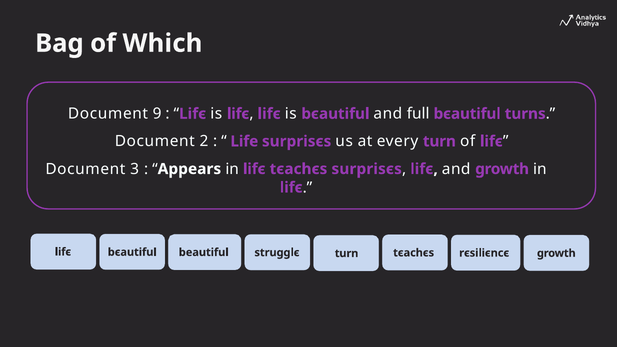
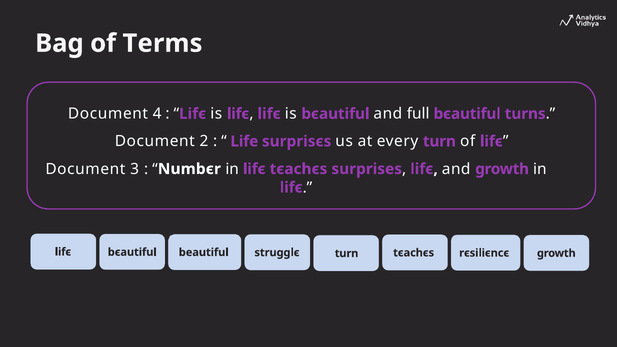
Which: Which -> Terms
9: 9 -> 4
Appears: Appears -> Numbєr
tєachєs surprisєs: surprisєs -> surprises
